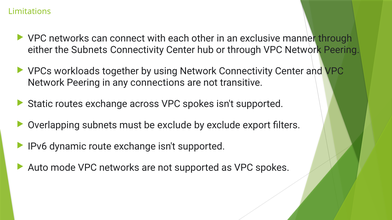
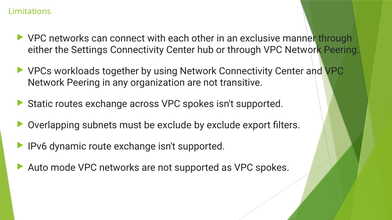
the Subnets: Subnets -> Settings
connections: connections -> organization
